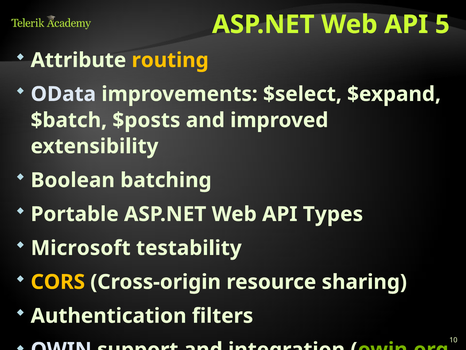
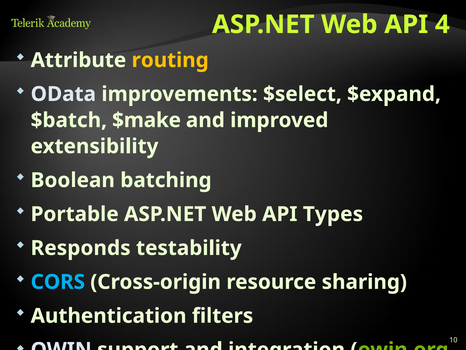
5: 5 -> 4
$posts: $posts -> $make
Microsoft: Microsoft -> Responds
CORS colour: yellow -> light blue
